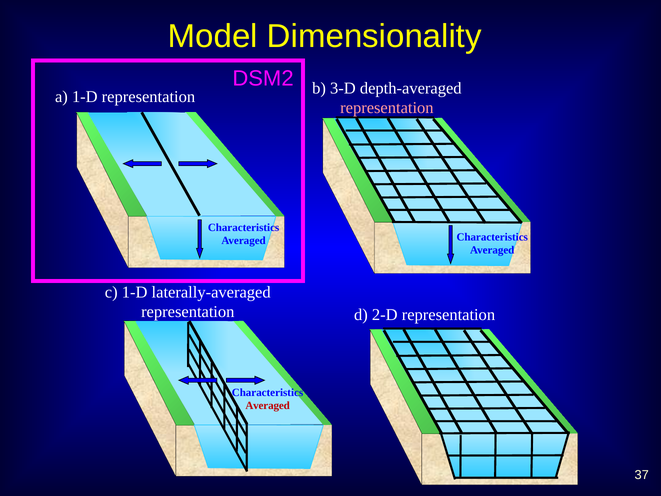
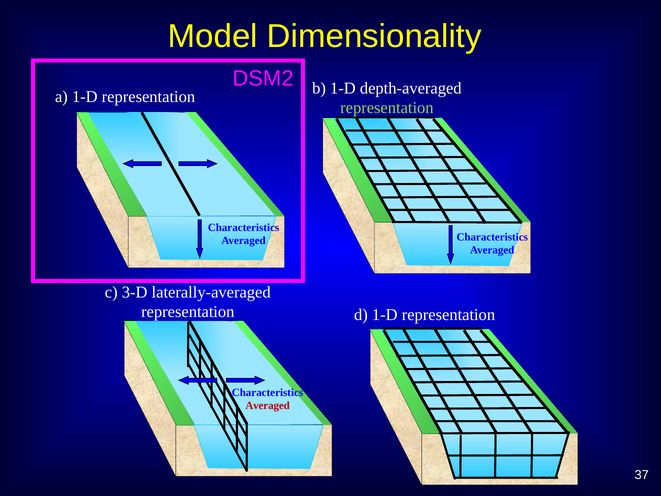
b 3-D: 3-D -> 1-D
representation at (387, 108) colour: pink -> light green
c 1-D: 1-D -> 3-D
d 2-D: 2-D -> 1-D
